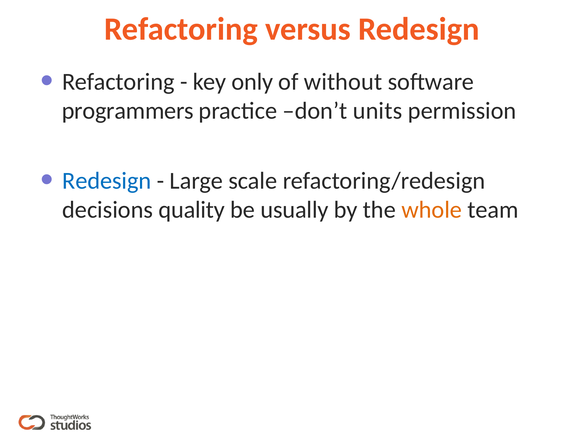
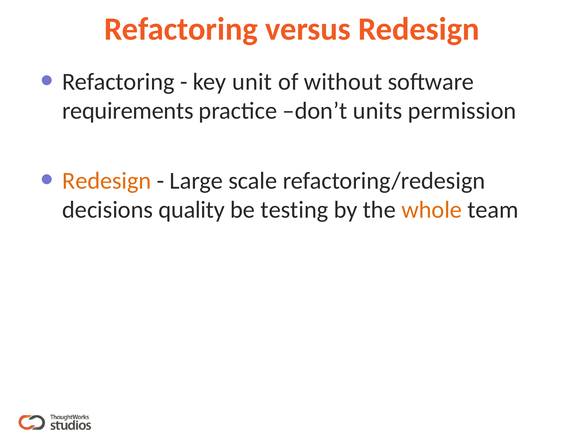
only: only -> unit
programmers: programmers -> requirements
Redesign at (107, 181) colour: blue -> orange
usually: usually -> testing
